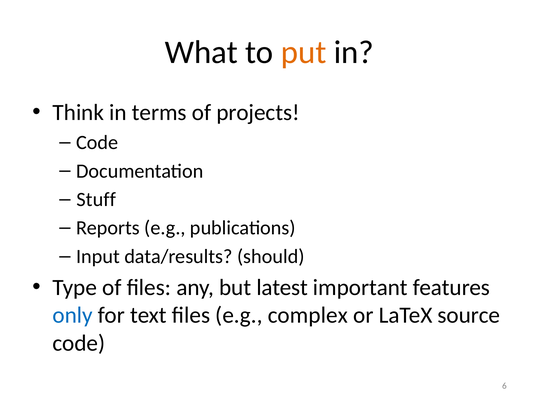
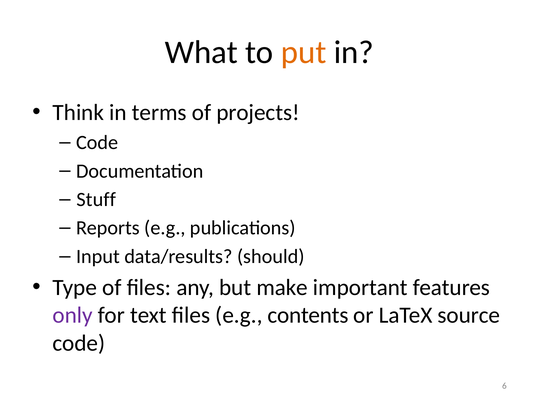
latest: latest -> make
only colour: blue -> purple
complex: complex -> contents
